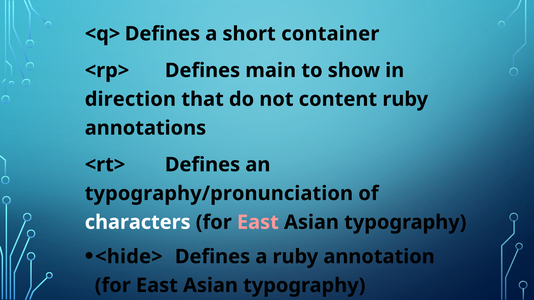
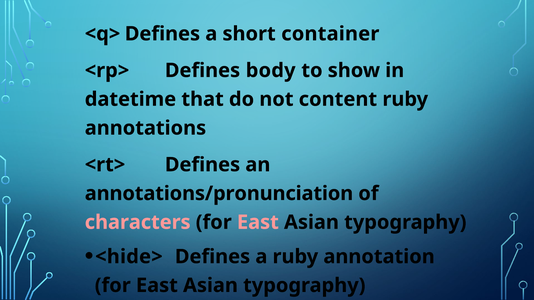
main: main -> body
direction: direction -> datetime
typography/pronunciation: typography/pronunciation -> annotations/pronunciation
characters colour: white -> pink
